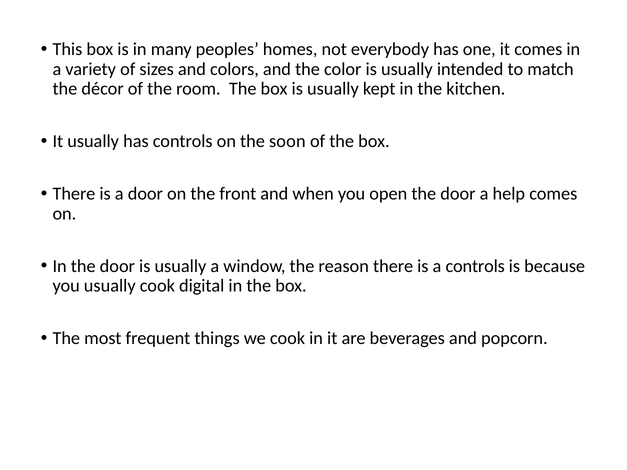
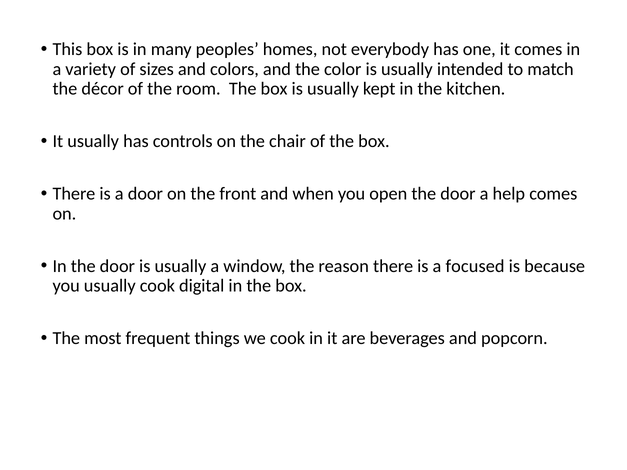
soon: soon -> chair
a controls: controls -> focused
